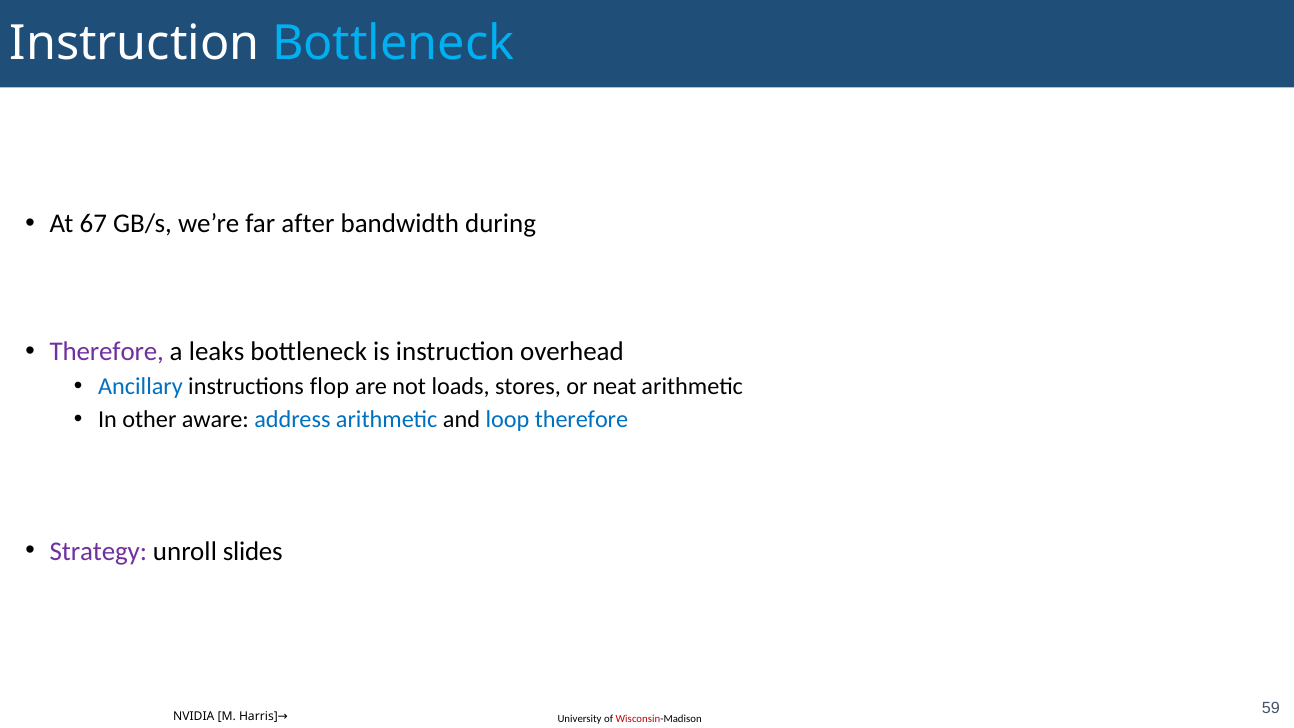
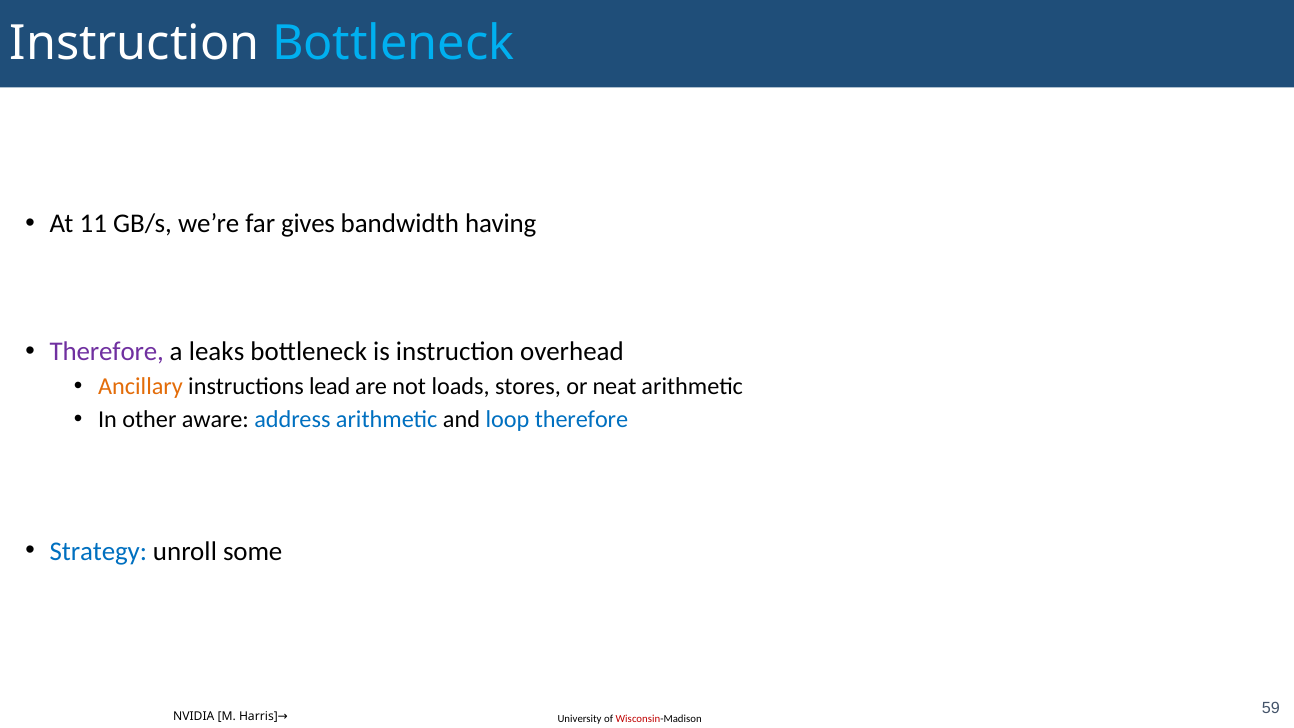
67: 67 -> 11
after: after -> gives
during: during -> having
Ancillary colour: blue -> orange
flop: flop -> lead
Strategy colour: purple -> blue
slides: slides -> some
